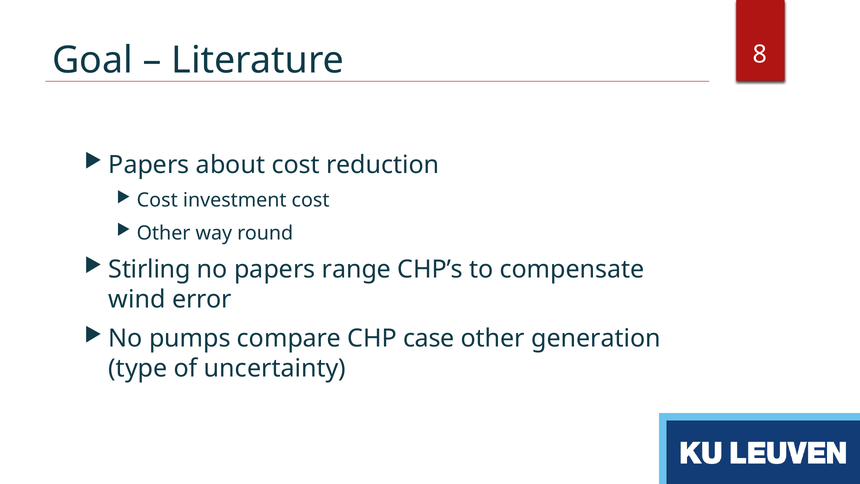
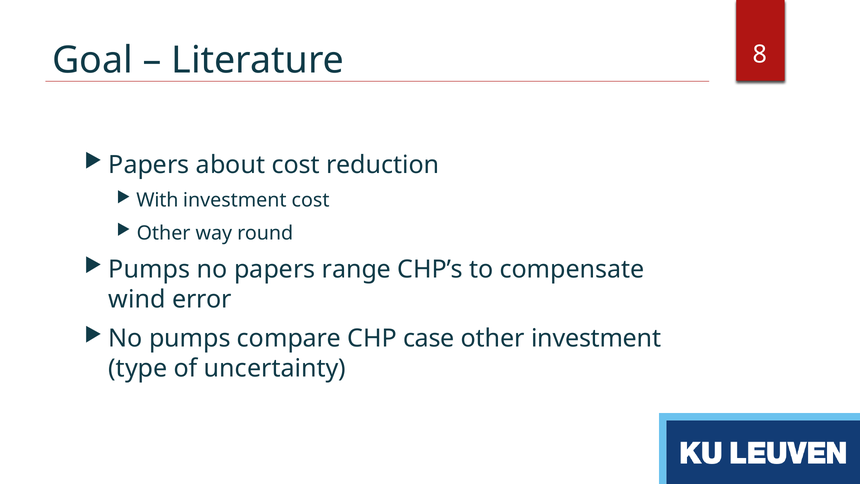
Cost at (157, 200): Cost -> With
Stirling at (150, 269): Stirling -> Pumps
other generation: generation -> investment
